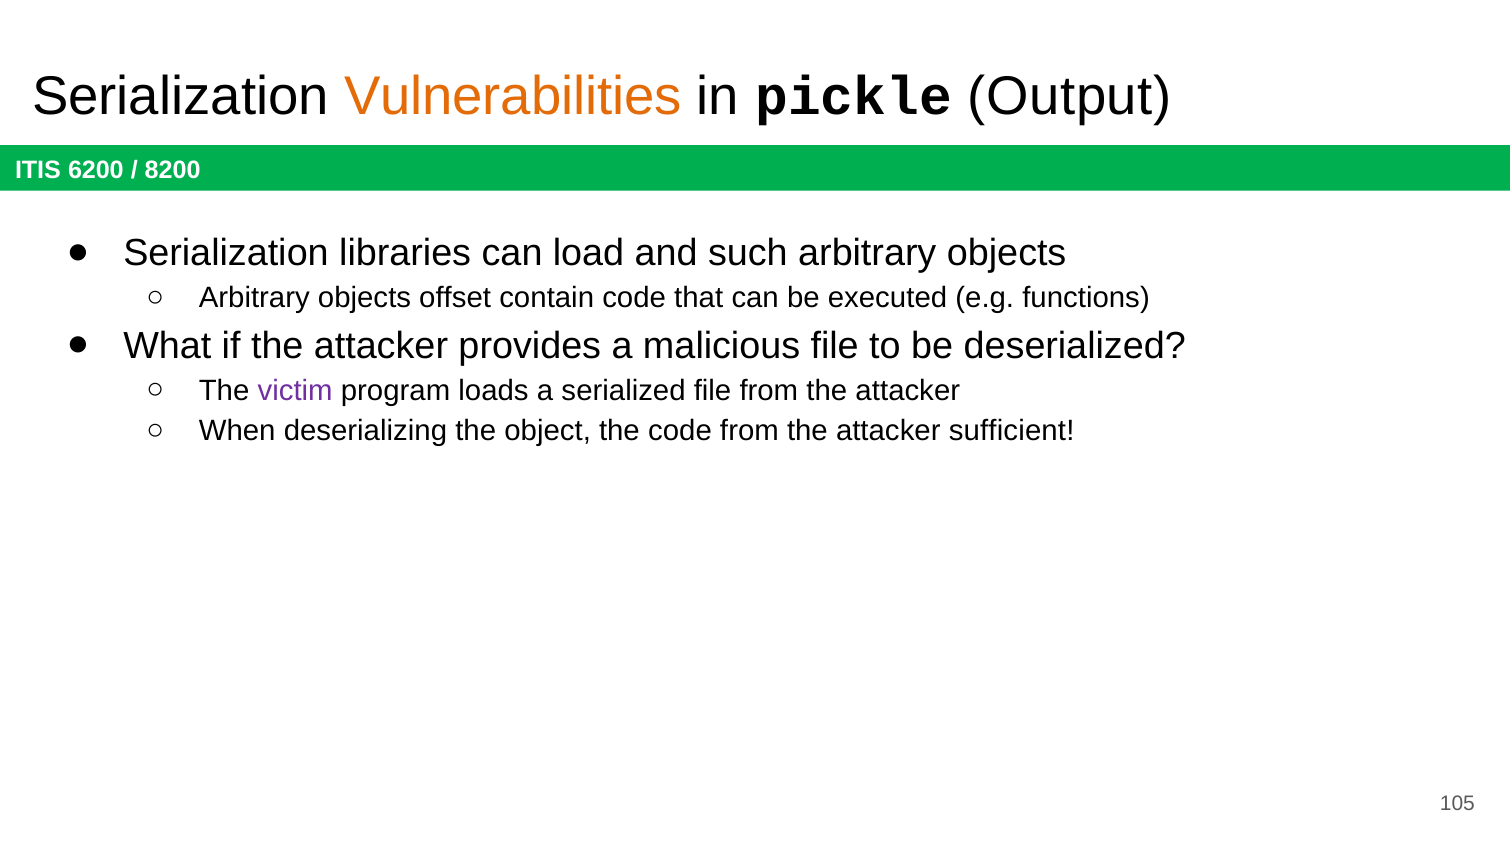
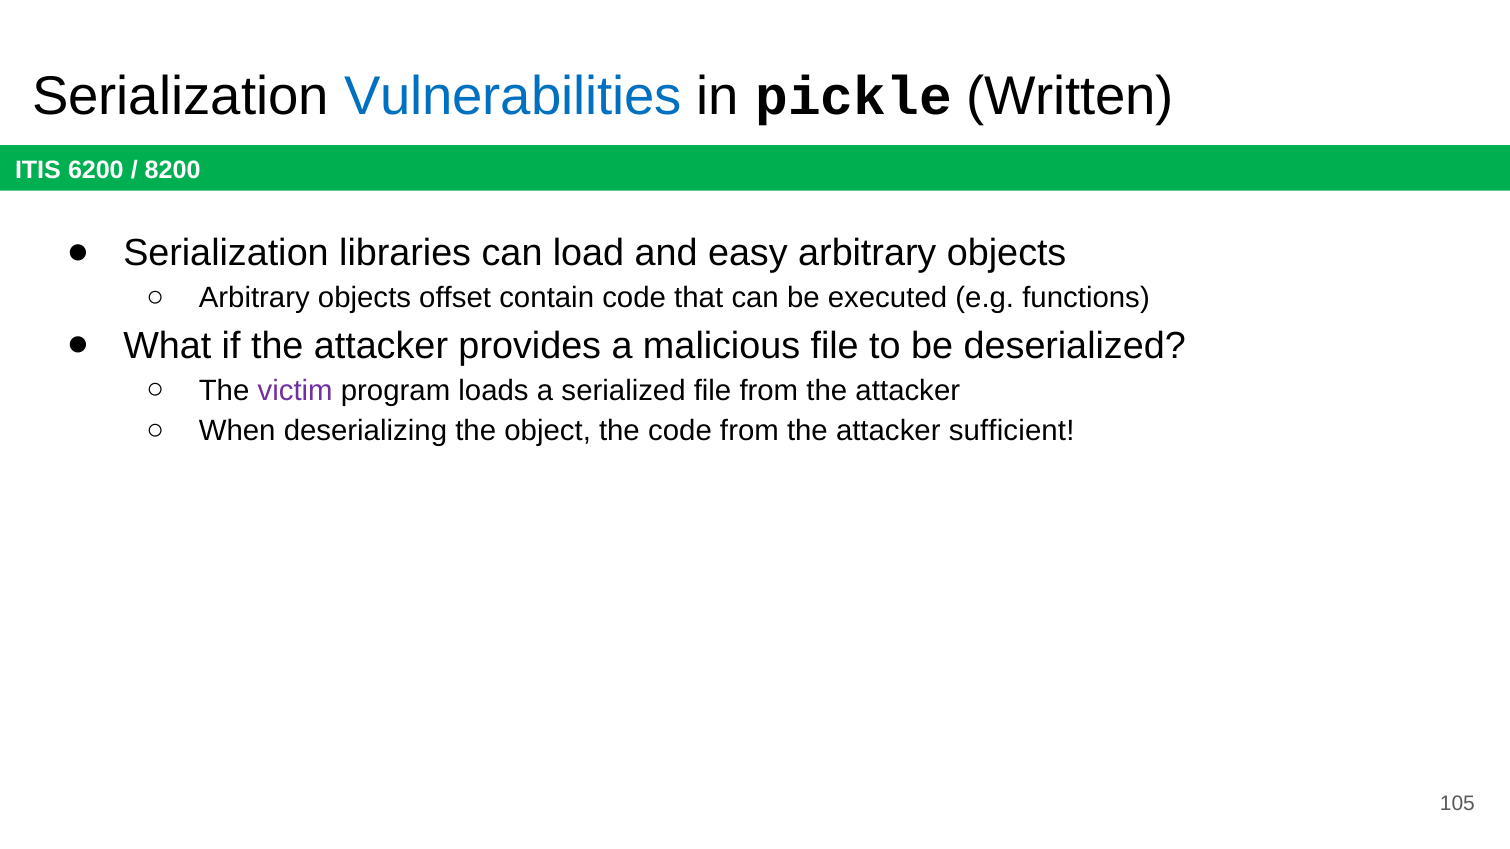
Vulnerabilities colour: orange -> blue
Output: Output -> Written
such: such -> easy
